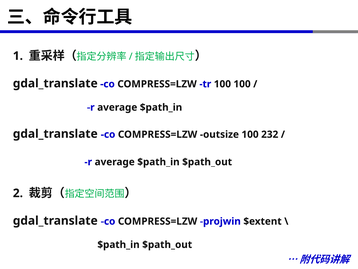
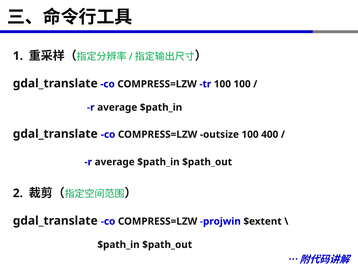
232: 232 -> 400
